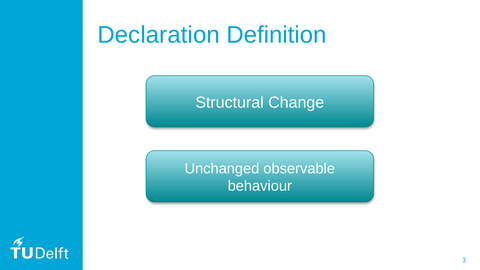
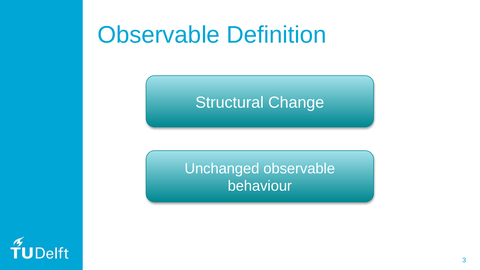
Declaration at (159, 35): Declaration -> Observable
